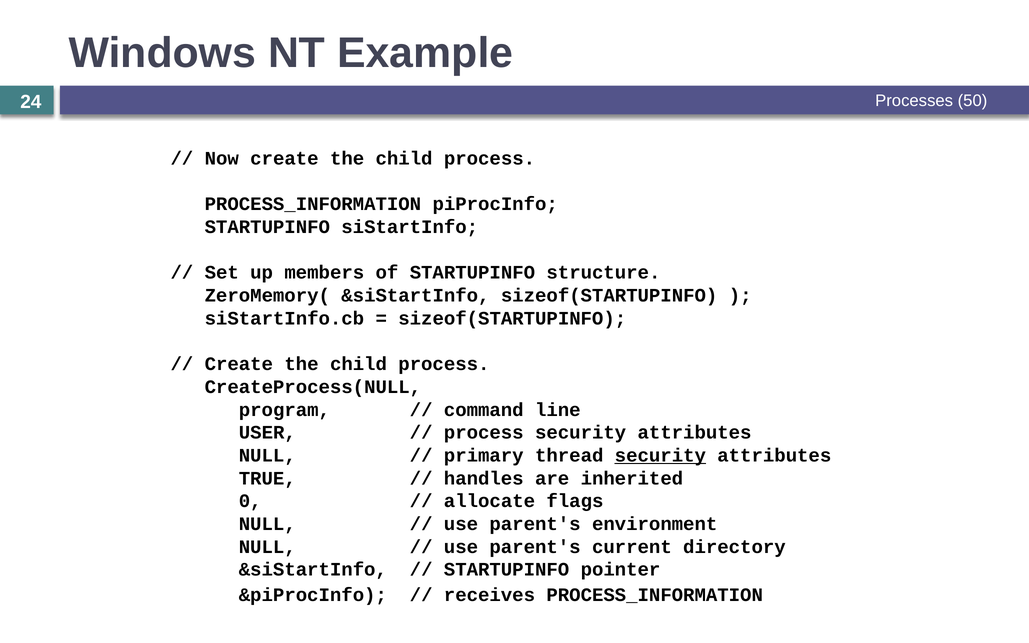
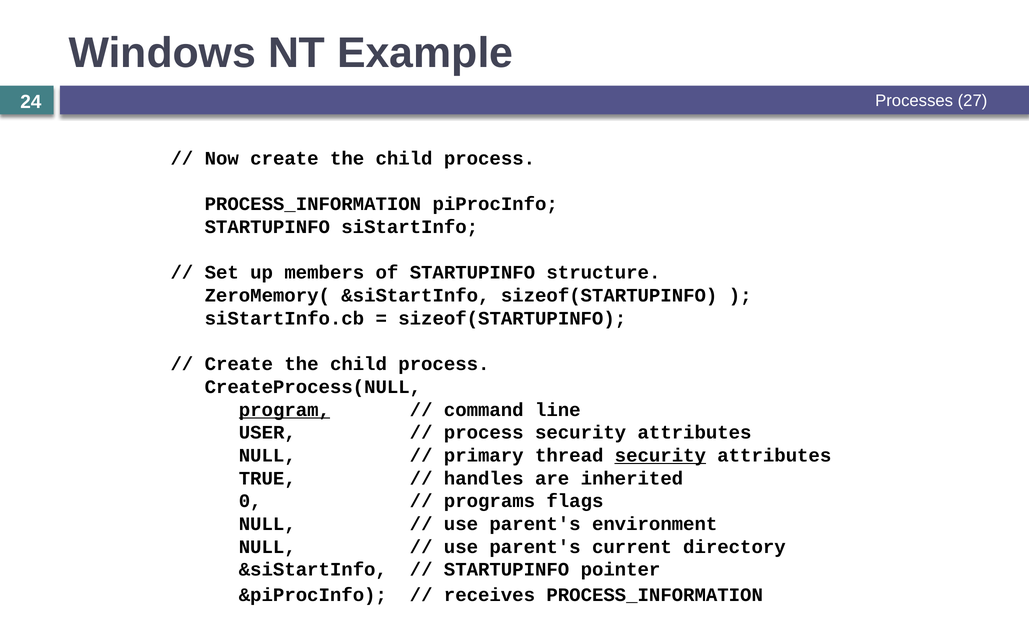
50: 50 -> 27
program underline: none -> present
allocate: allocate -> programs
